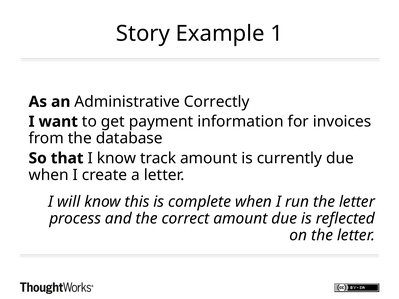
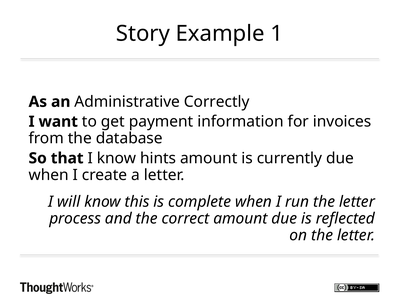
track: track -> hints
